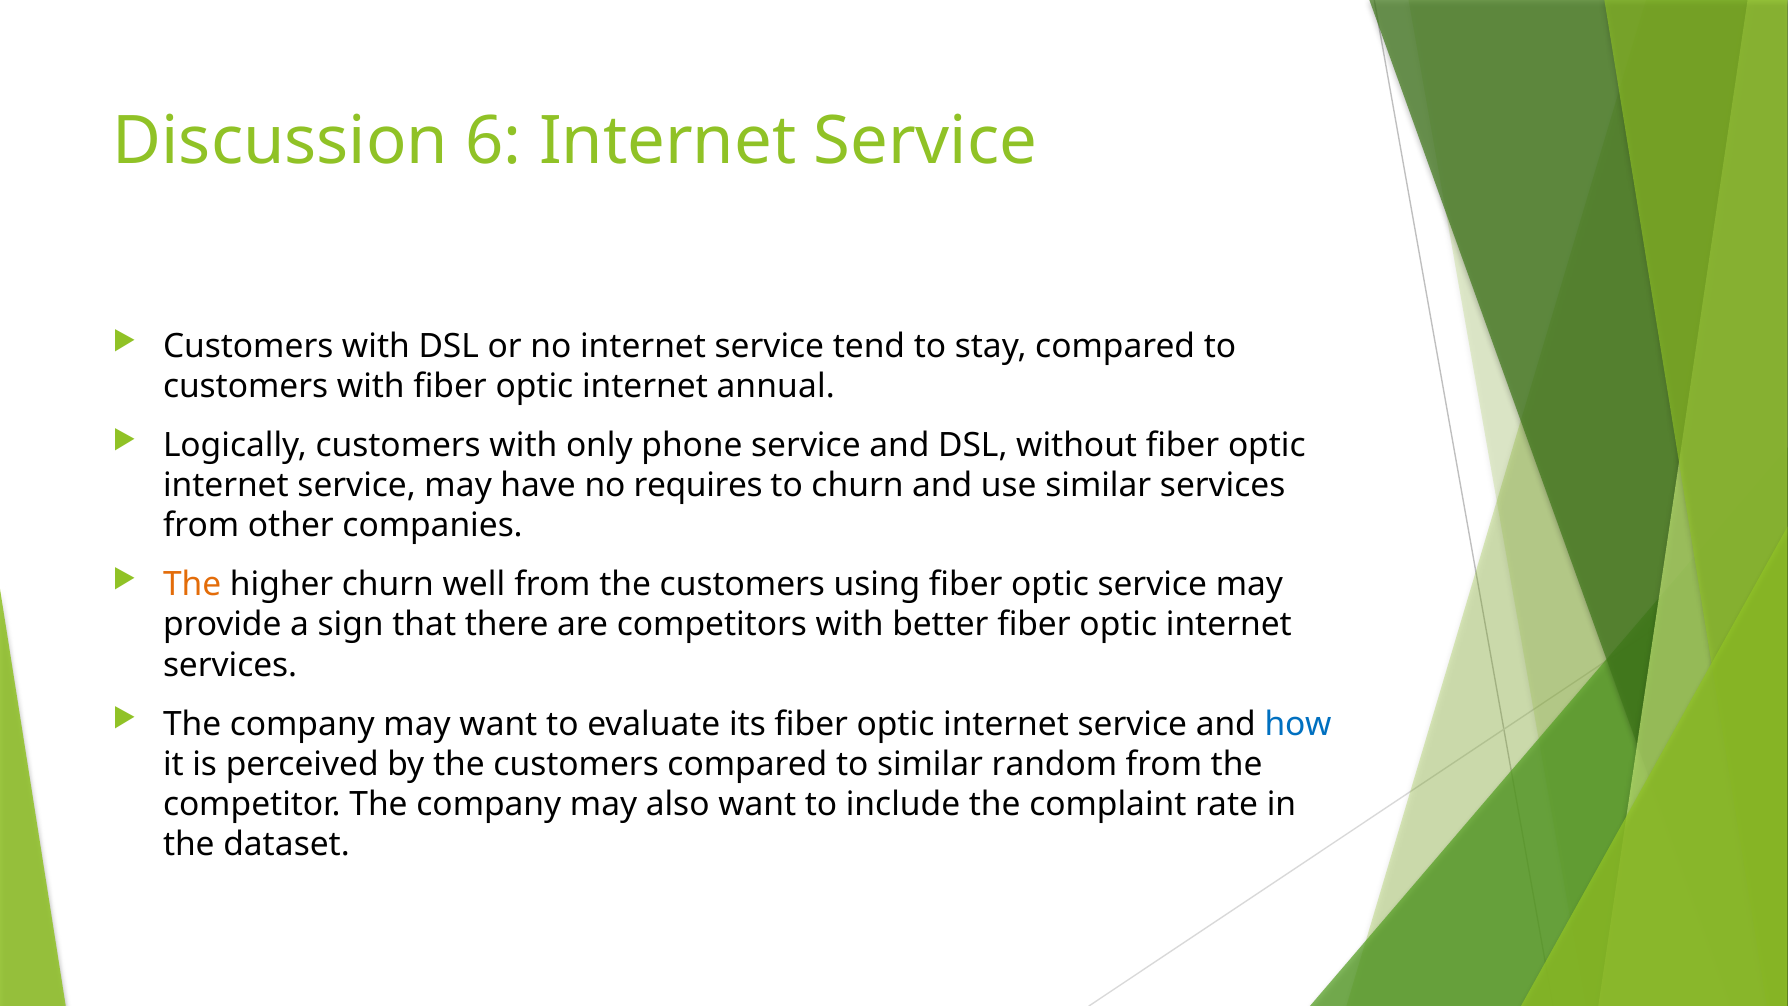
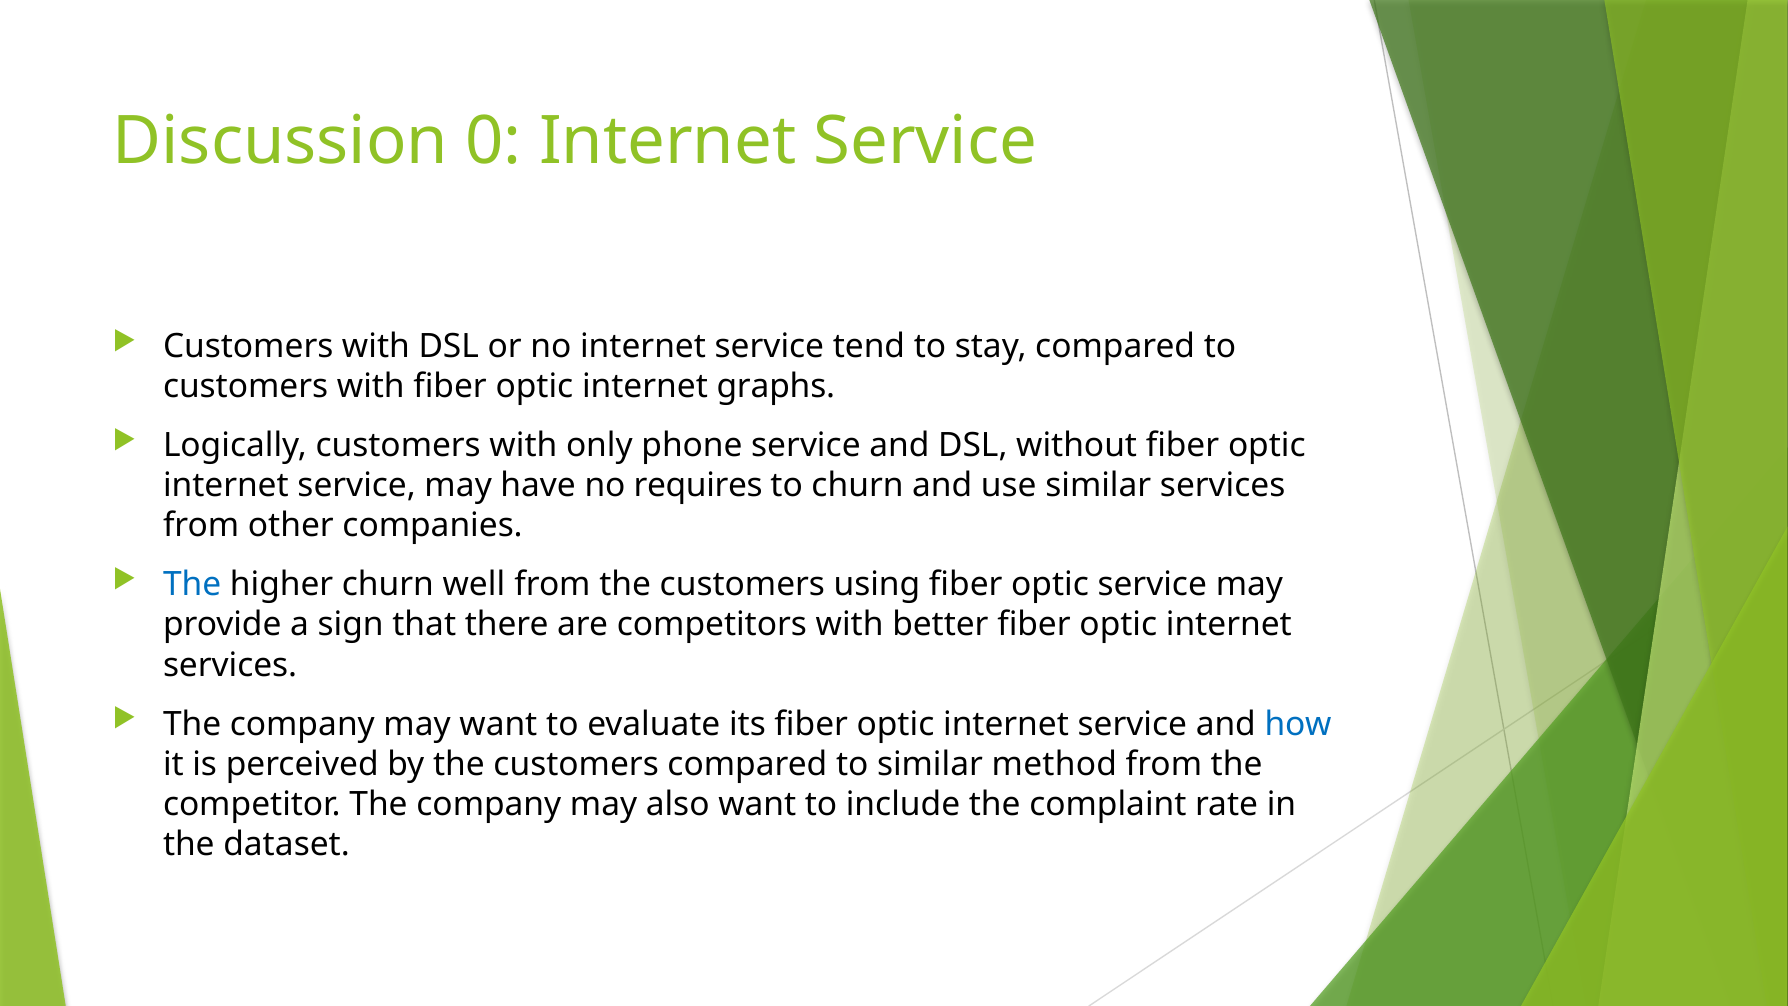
6: 6 -> 0
annual: annual -> graphs
The at (192, 584) colour: orange -> blue
random: random -> method
